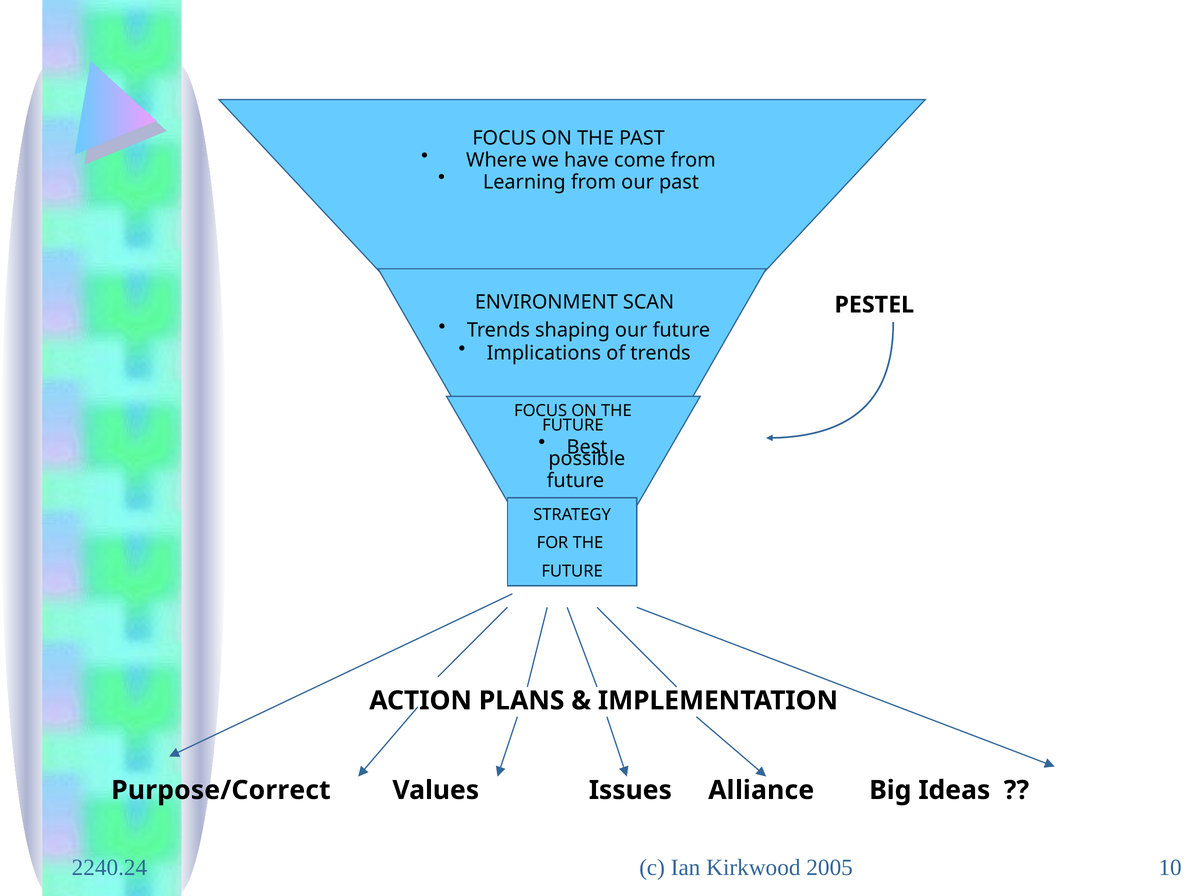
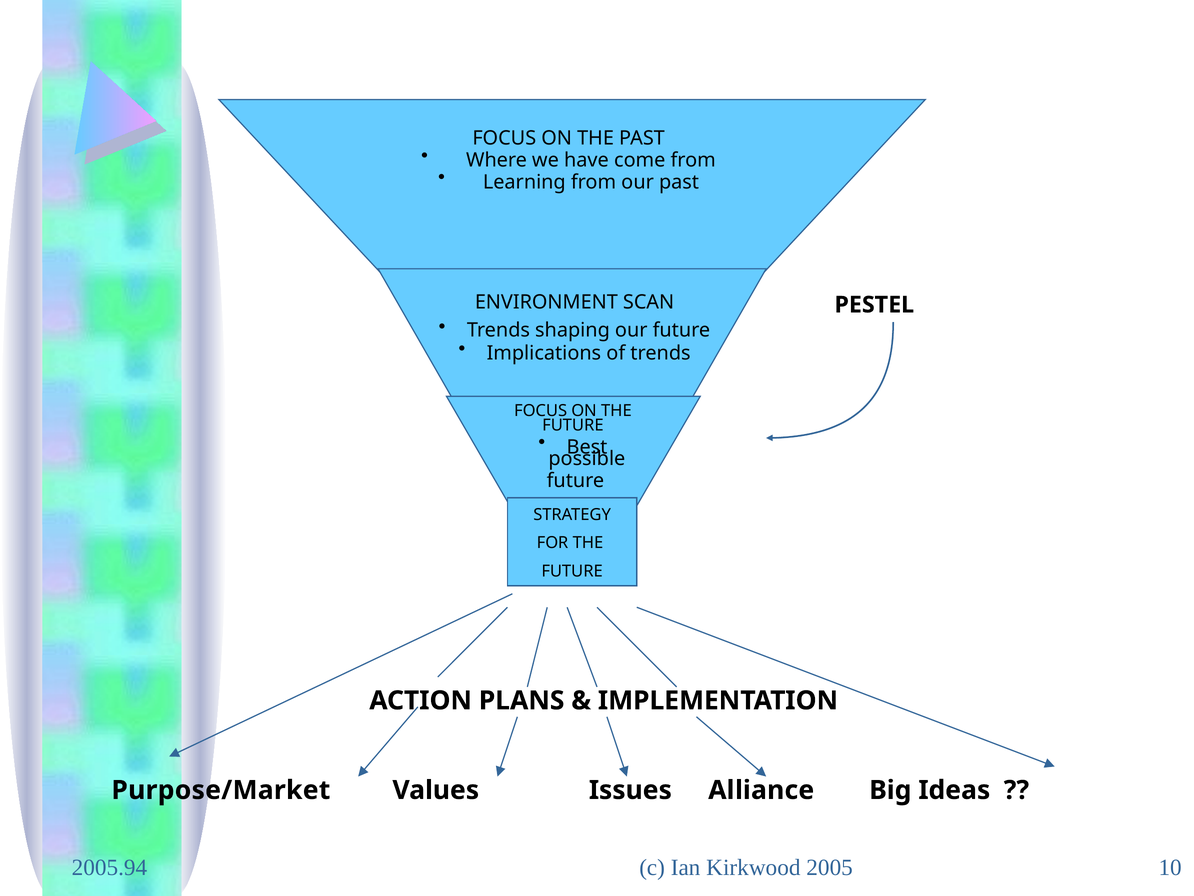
Purpose/Correct: Purpose/Correct -> Purpose/Market
2240.24: 2240.24 -> 2005.94
